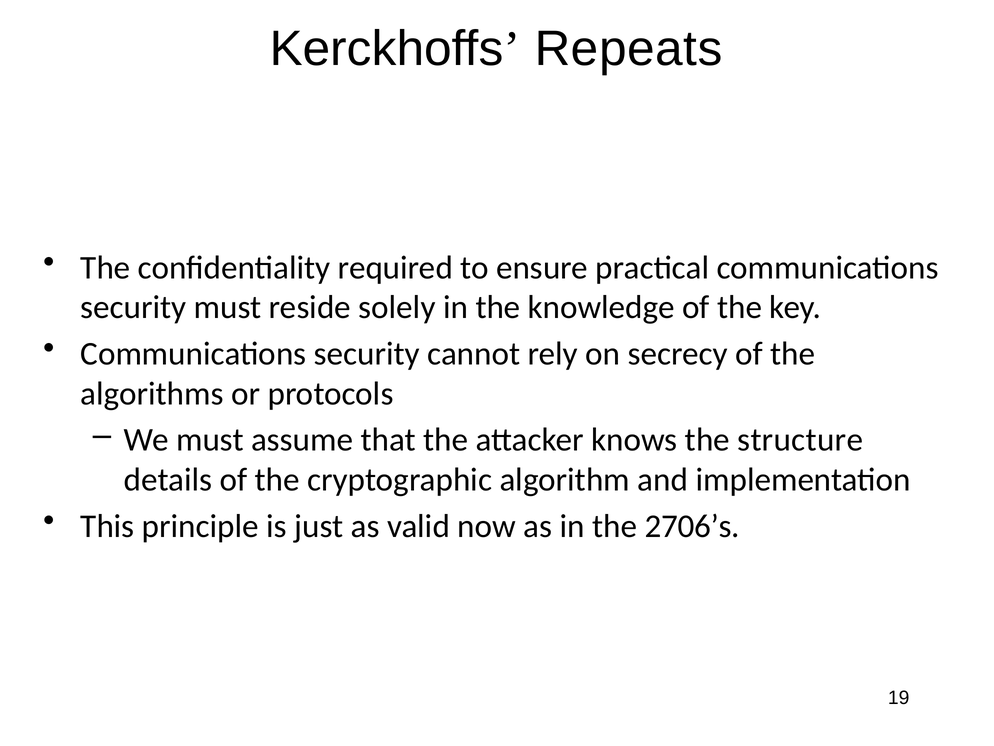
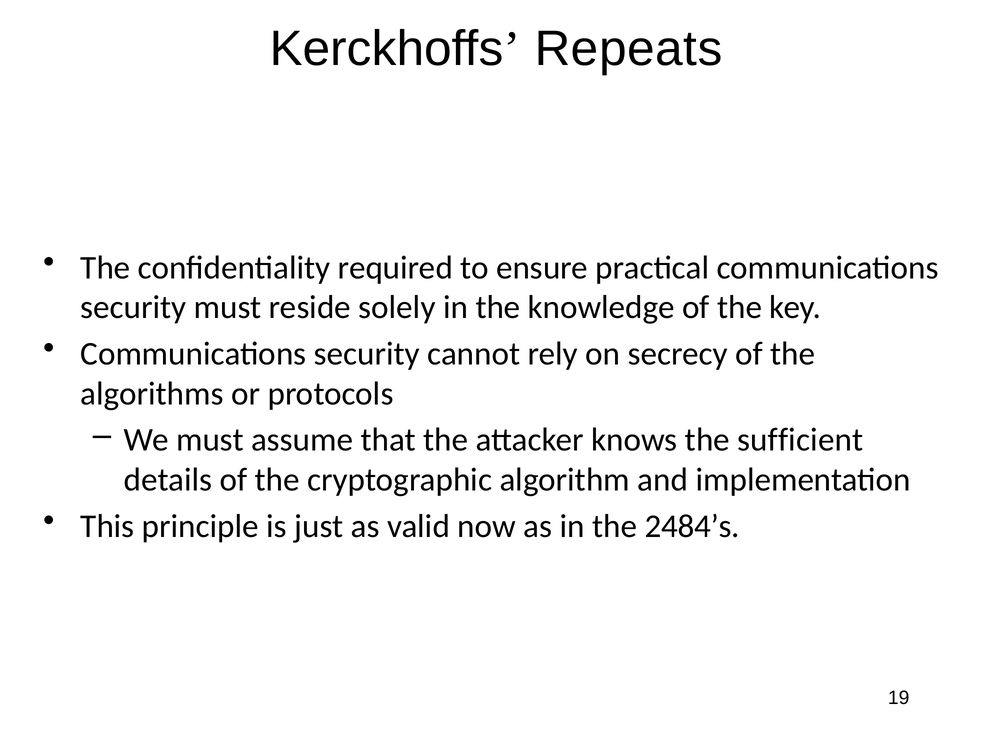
structure: structure -> sufficient
2706’s: 2706’s -> 2484’s
